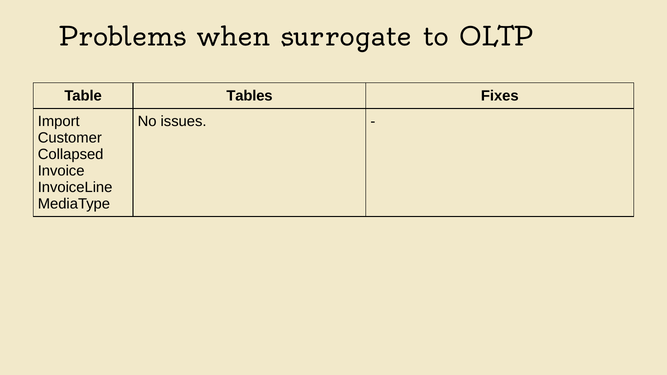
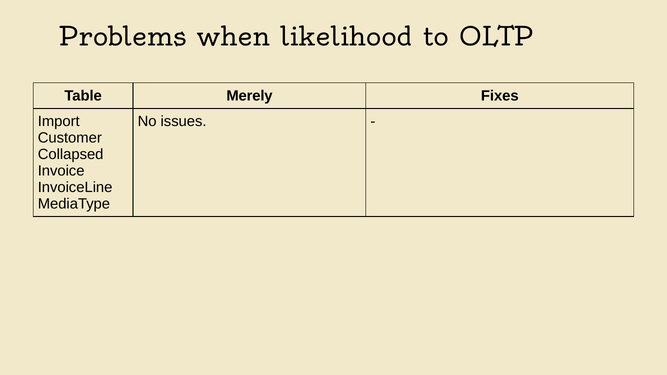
surrogate: surrogate -> likelihood
Tables: Tables -> Merely
